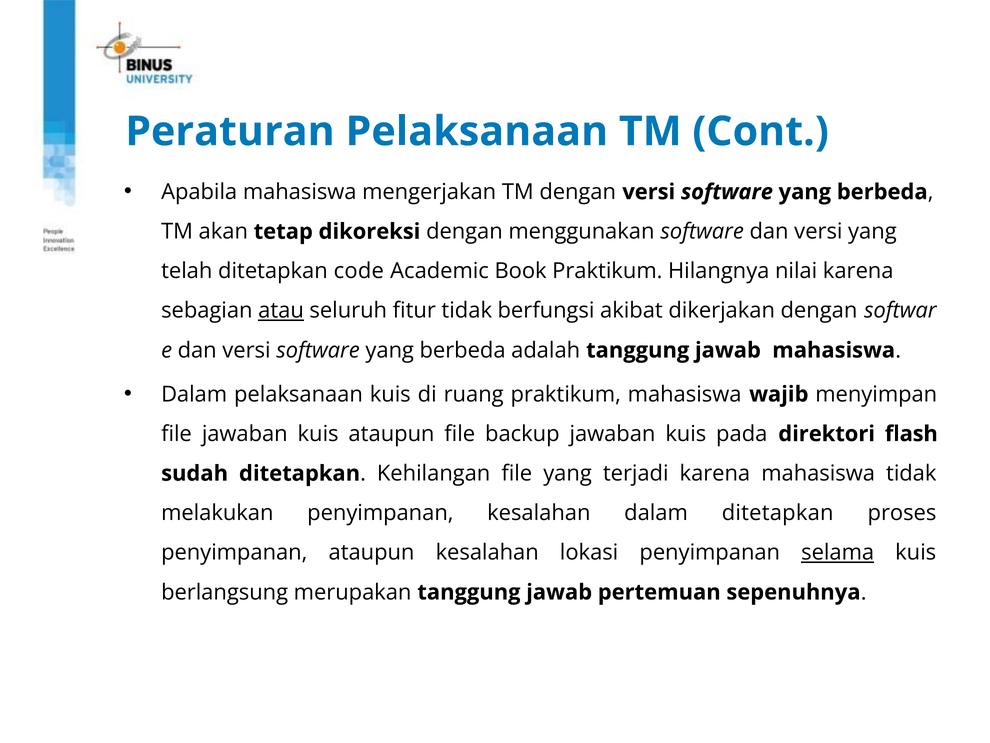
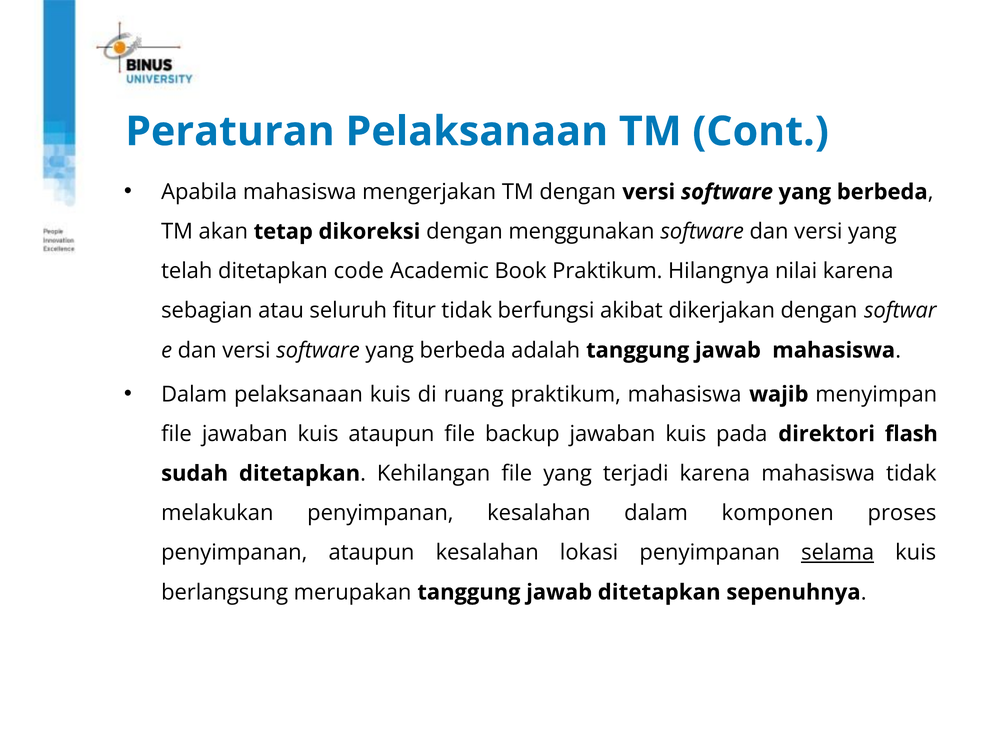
atau underline: present -> none
dalam ditetapkan: ditetapkan -> komponen
jawab pertemuan: pertemuan -> ditetapkan
